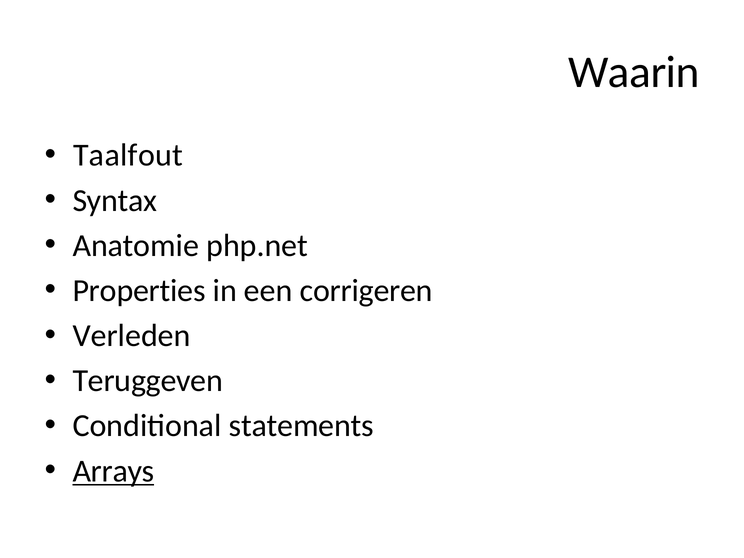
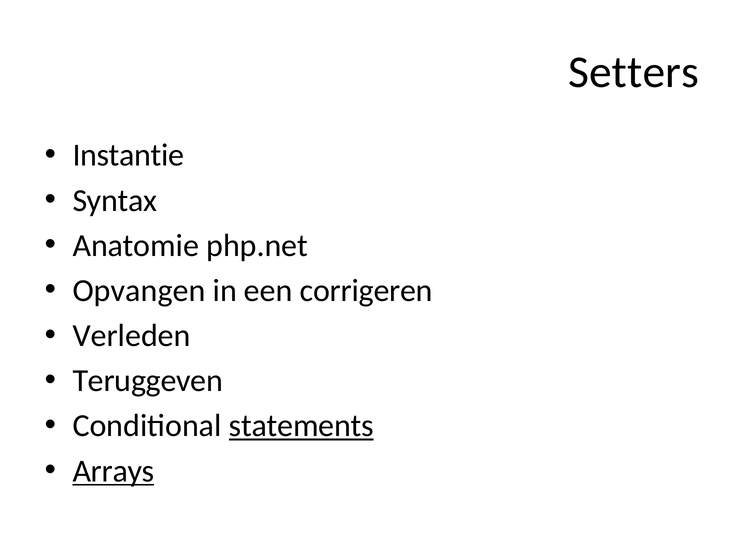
Waarin: Waarin -> Setters
Taalfout: Taalfout -> Instantie
Properties: Properties -> Opvangen
statements underline: none -> present
